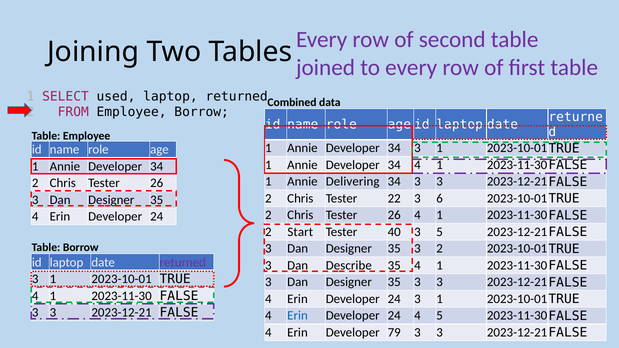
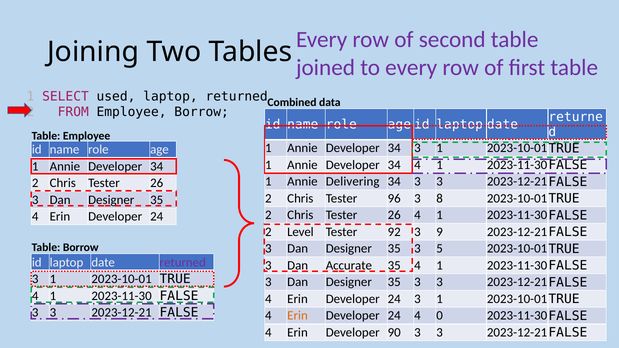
22: 22 -> 96
6: 6 -> 8
Start: Start -> Level
40: 40 -> 92
3 5: 5 -> 9
3 2: 2 -> 5
Describe: Describe -> Accurate
Erin at (298, 316) colour: blue -> orange
4 5: 5 -> 0
79: 79 -> 90
